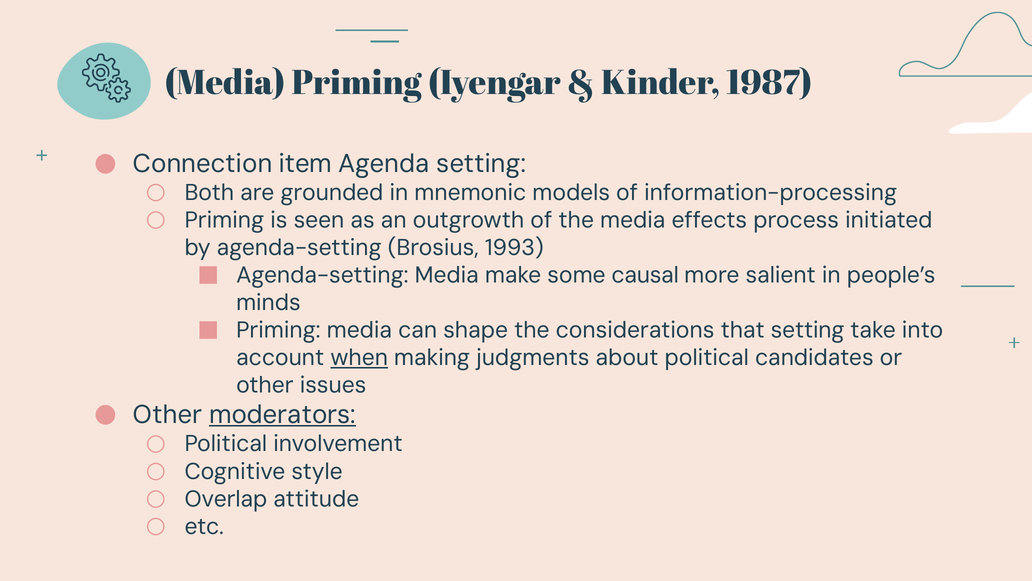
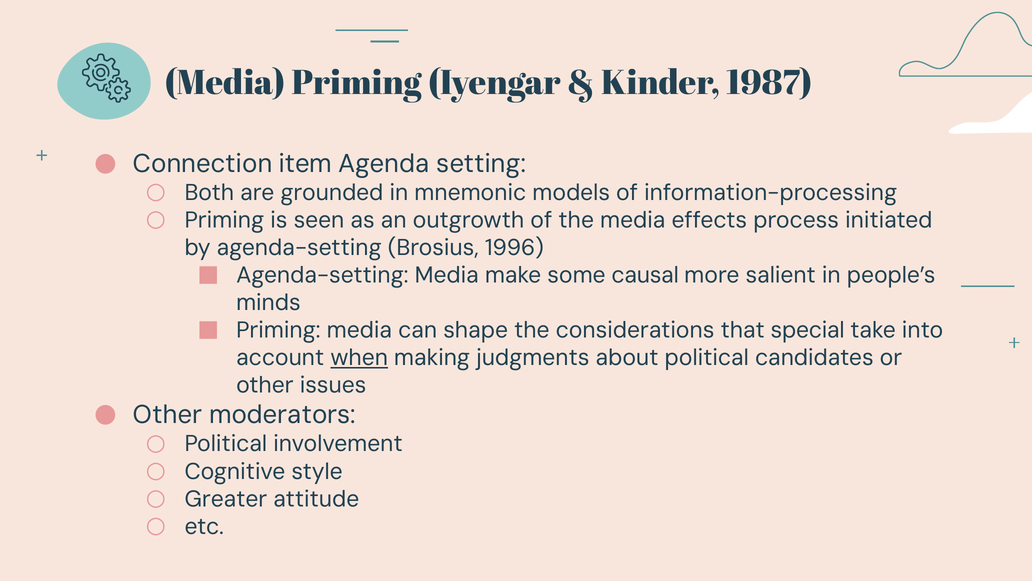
1993: 1993 -> 1996
that setting: setting -> special
moderators underline: present -> none
Overlap: Overlap -> Greater
